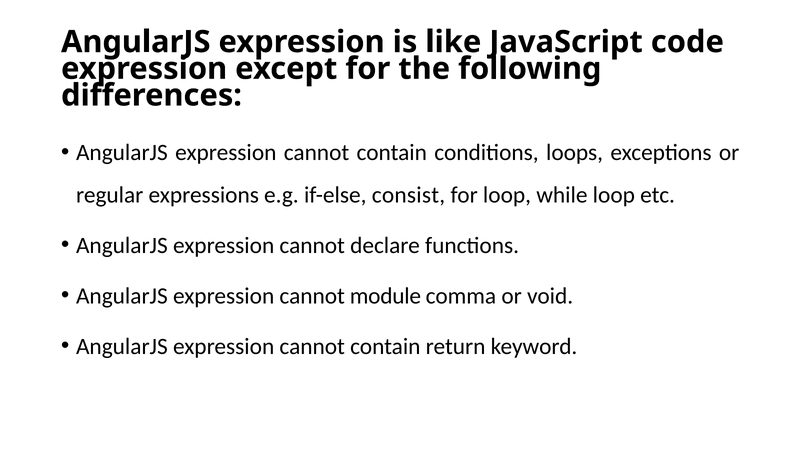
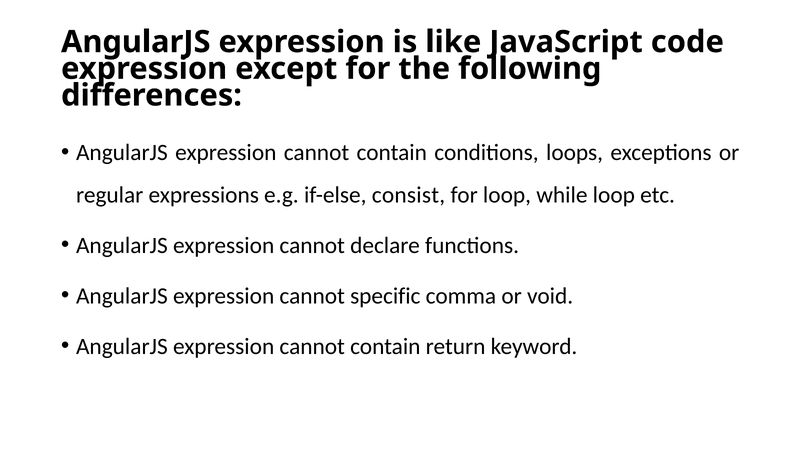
module: module -> specific
